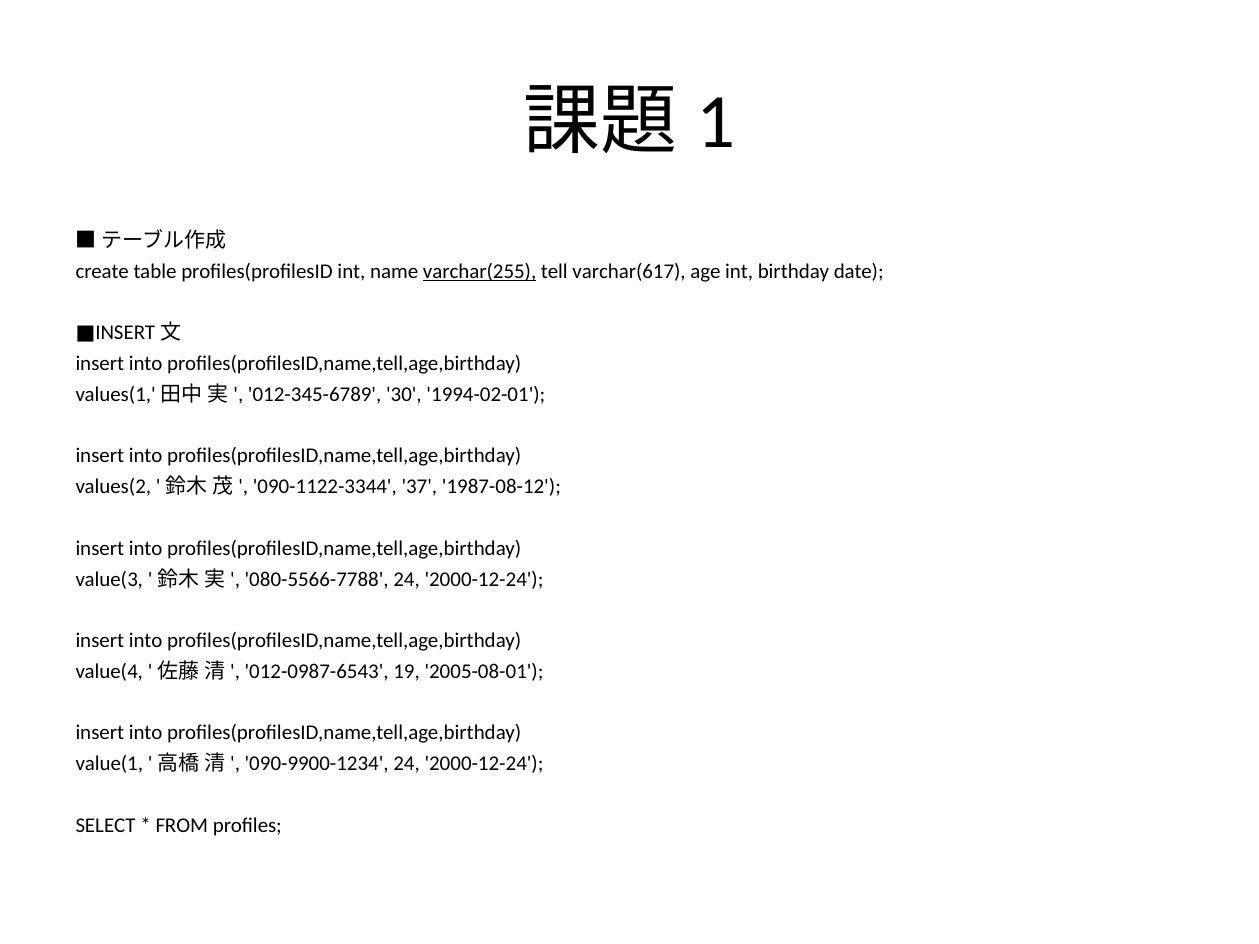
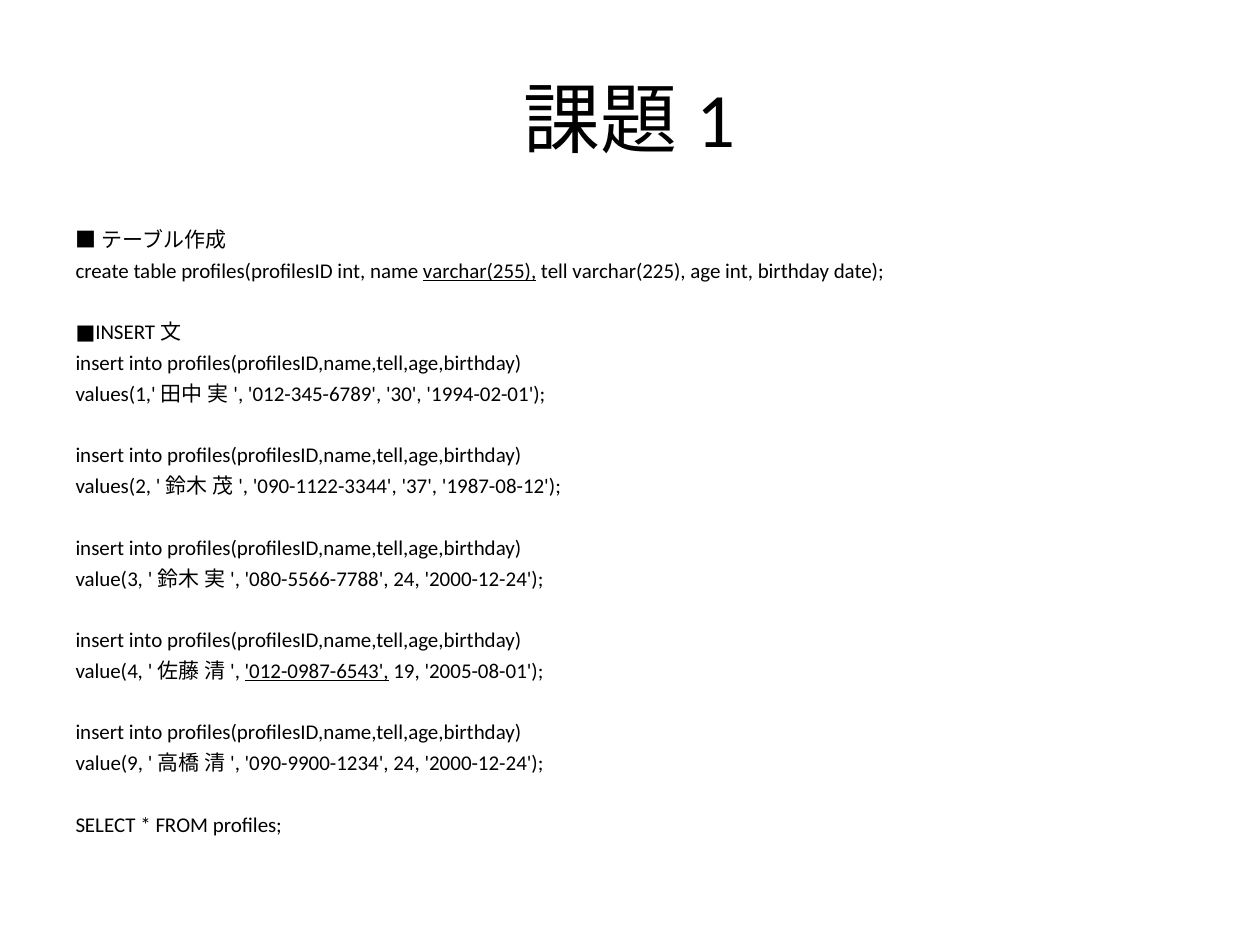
varchar(617: varchar(617 -> varchar(225
012-0987-6543 underline: none -> present
value(1: value(1 -> value(9
